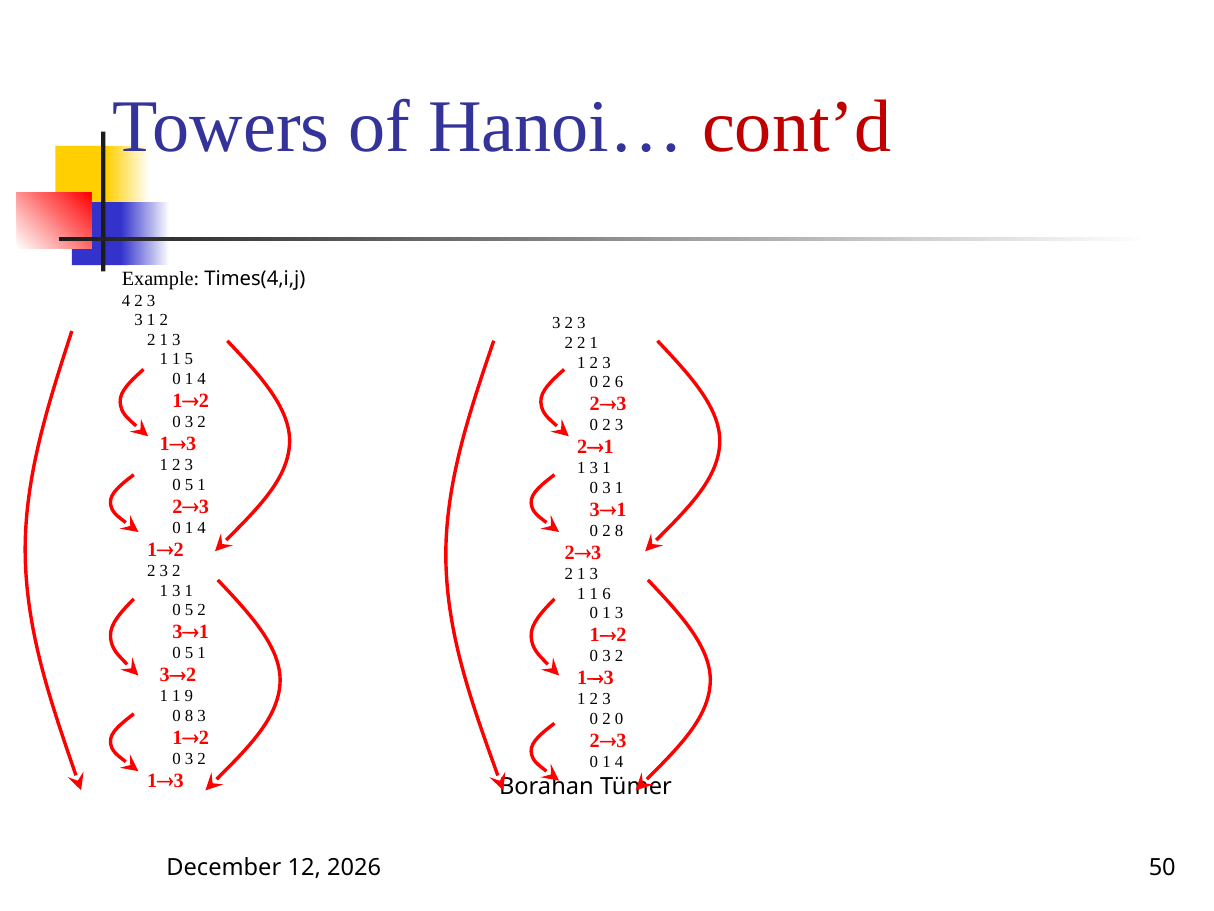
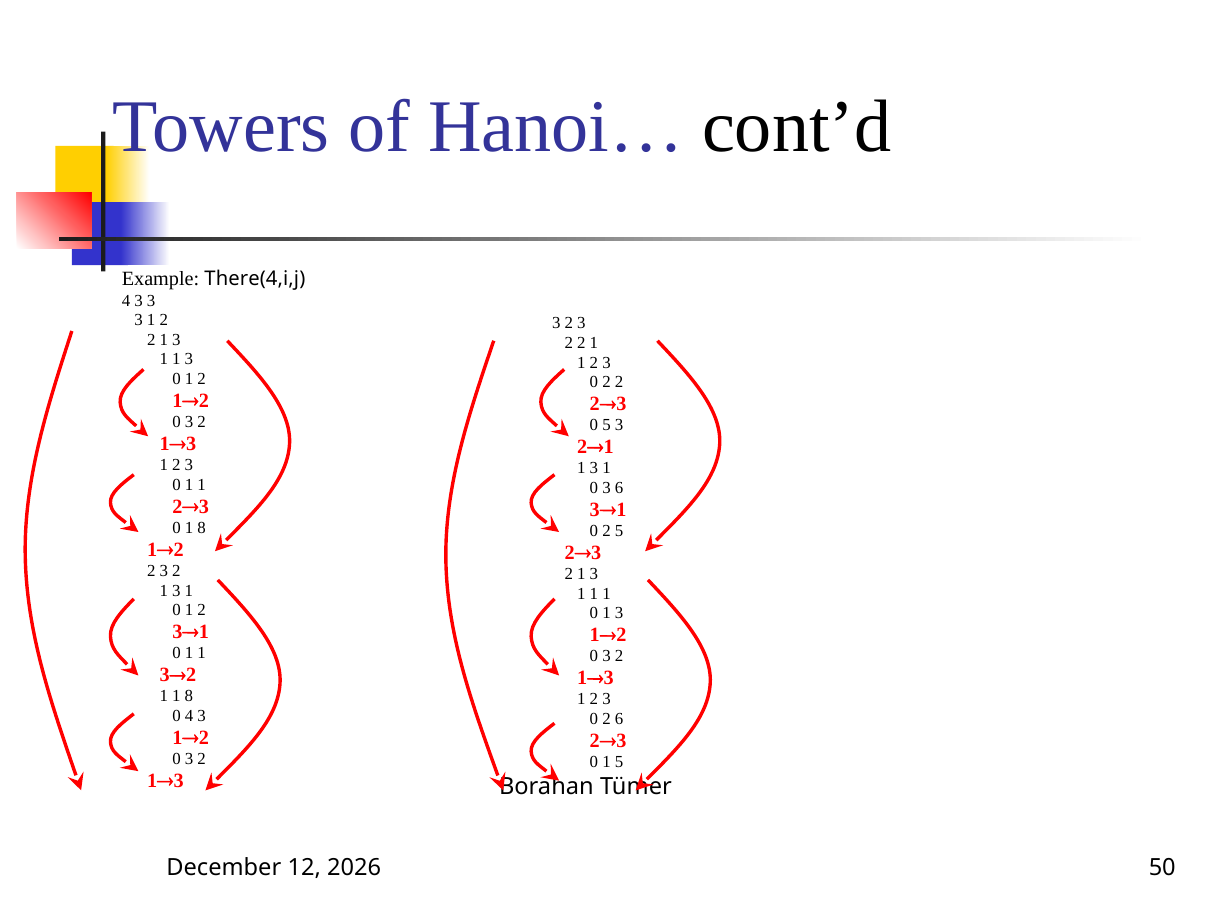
cont’d colour: red -> black
Times(4,i,j: Times(4,i,j -> There(4,i,j
2 at (139, 300): 2 -> 3
1 1 5: 5 -> 3
4 at (202, 379): 4 -> 2
0 2 6: 6 -> 2
2 at (606, 425): 2 -> 5
5 at (189, 484): 5 -> 1
0 3 1: 1 -> 6
4 at (202, 527): 4 -> 8
2 8: 8 -> 5
1 1 6: 6 -> 1
5 at (189, 610): 5 -> 1
5 at (189, 653): 5 -> 1
1 1 9: 9 -> 8
0 8: 8 -> 4
2 0: 0 -> 6
4 at (619, 762): 4 -> 5
